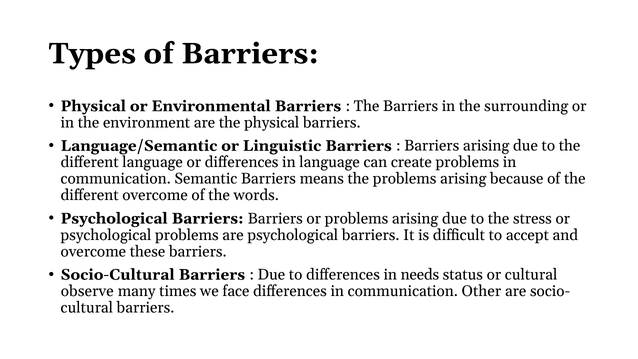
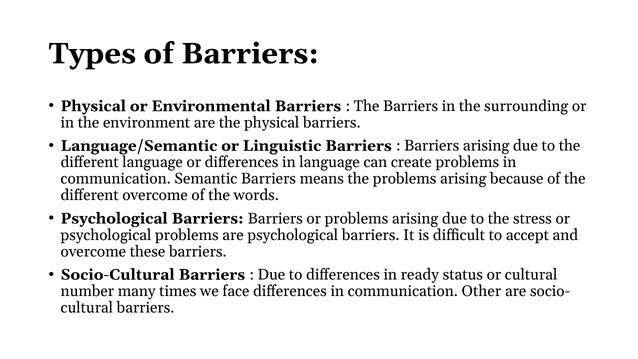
needs: needs -> ready
observe: observe -> number
